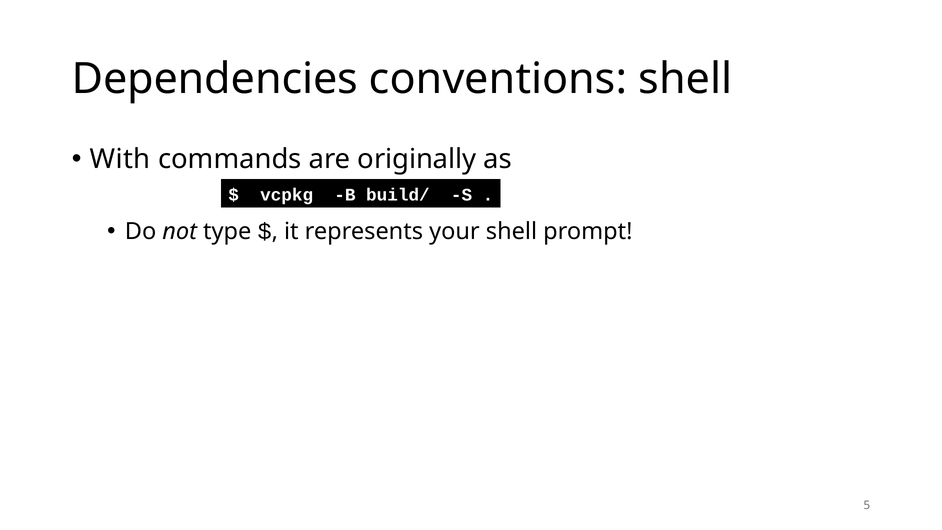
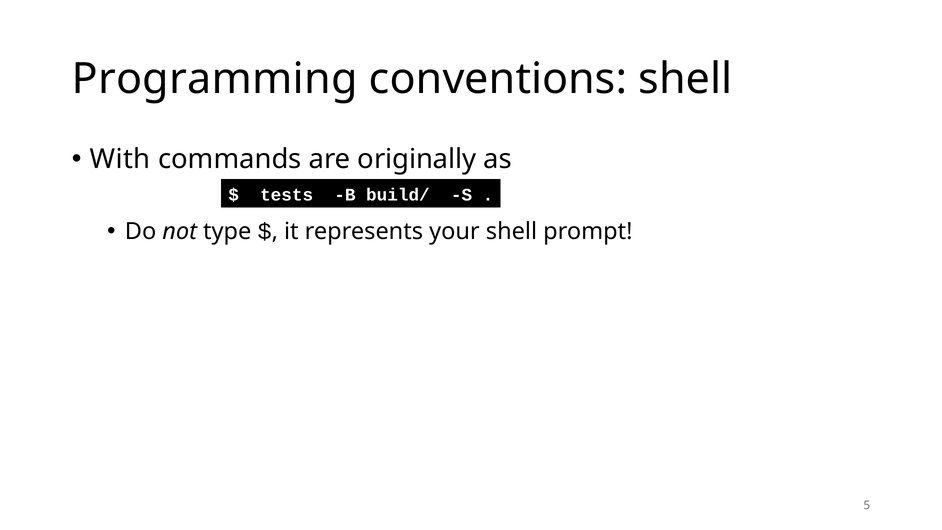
Dependencies: Dependencies -> Programming
vcpkg: vcpkg -> tests
